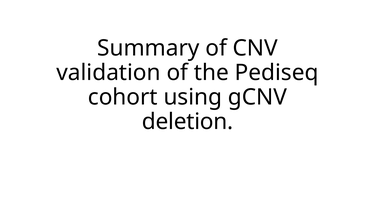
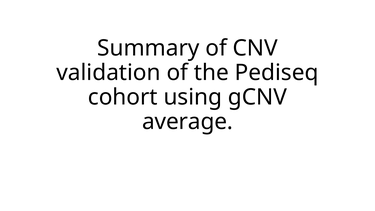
deletion: deletion -> average
